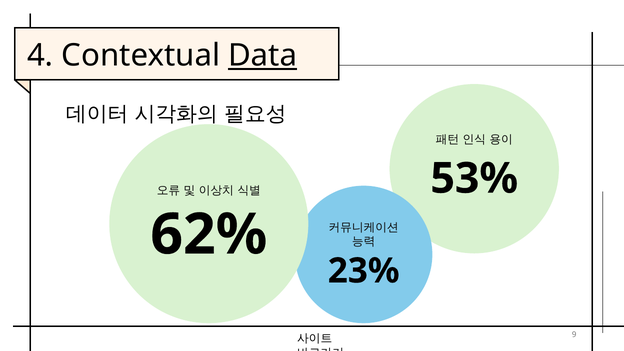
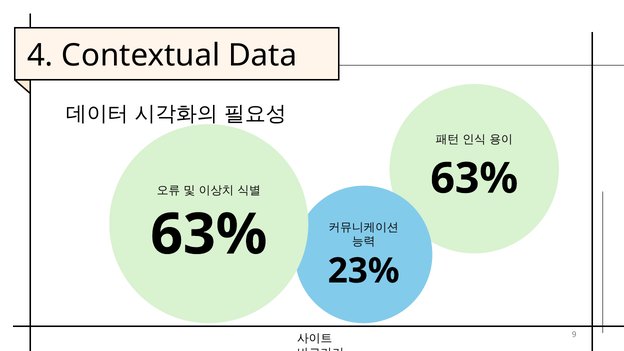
Data underline: present -> none
53% at (474, 179): 53% -> 63%
62% at (209, 235): 62% -> 63%
